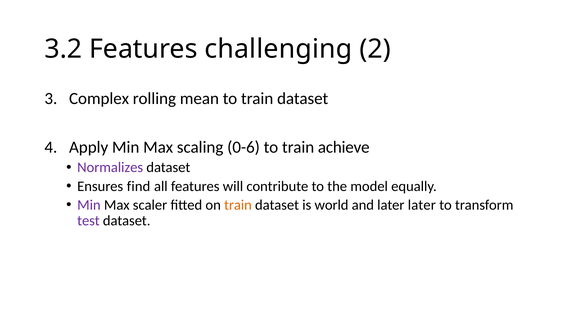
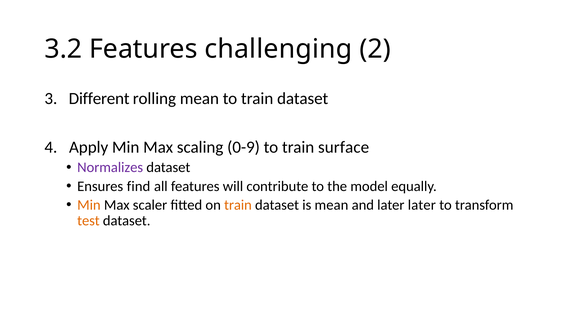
Complex: Complex -> Different
0-6: 0-6 -> 0-9
achieve: achieve -> surface
Min at (89, 205) colour: purple -> orange
is world: world -> mean
test colour: purple -> orange
